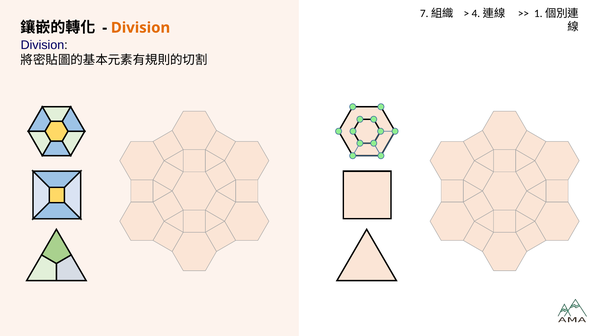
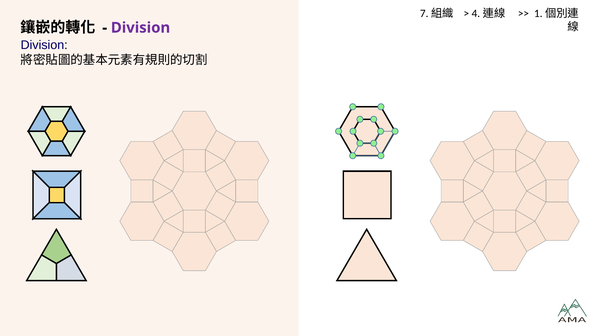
Division at (141, 28) colour: orange -> purple
